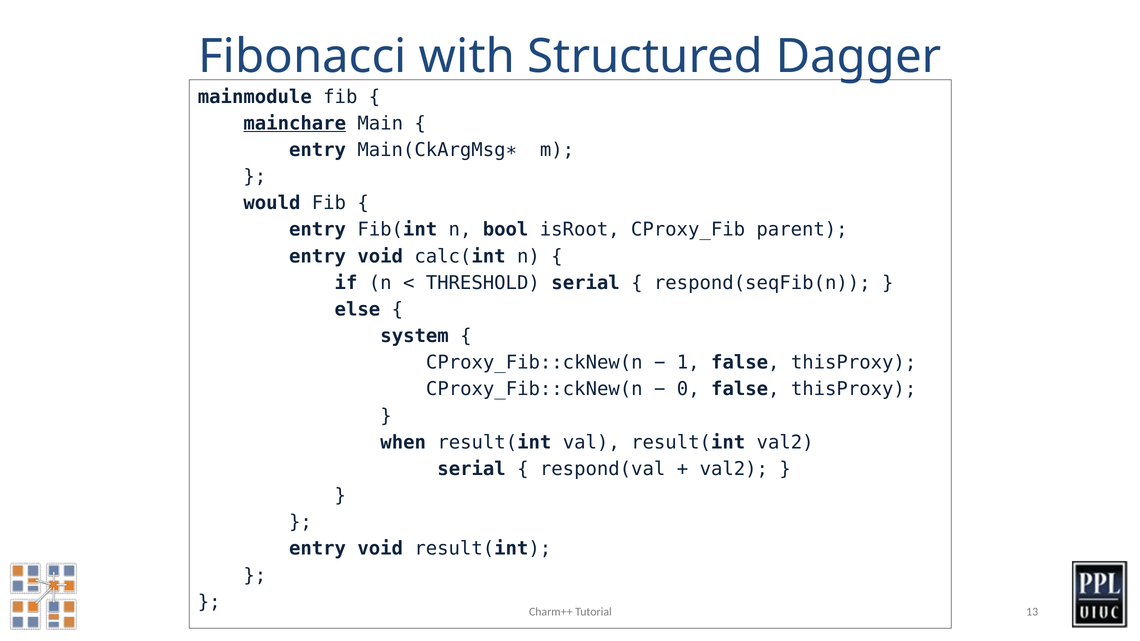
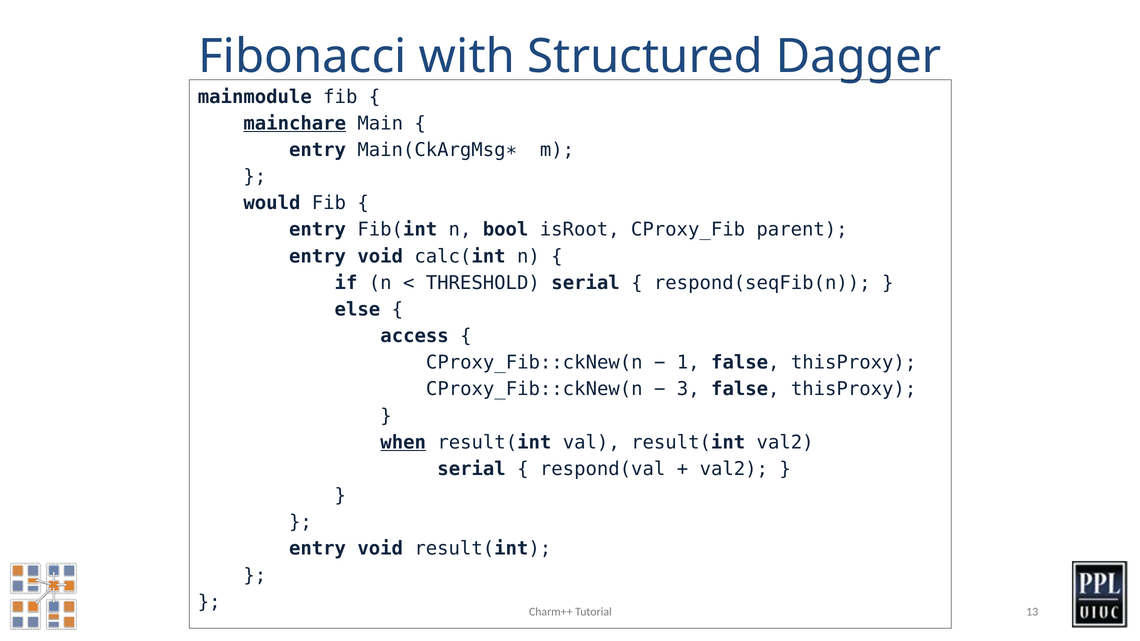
system: system -> access
0: 0 -> 3
when underline: none -> present
